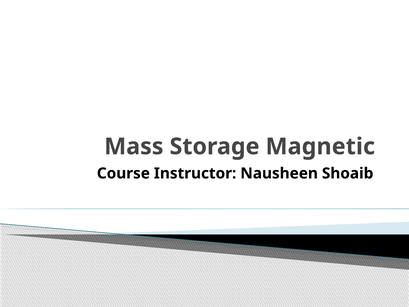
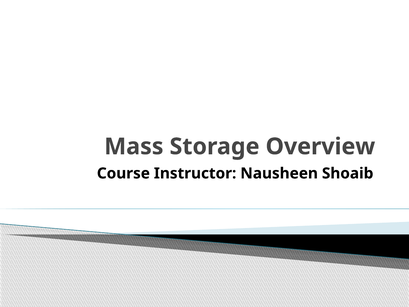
Magnetic: Magnetic -> Overview
